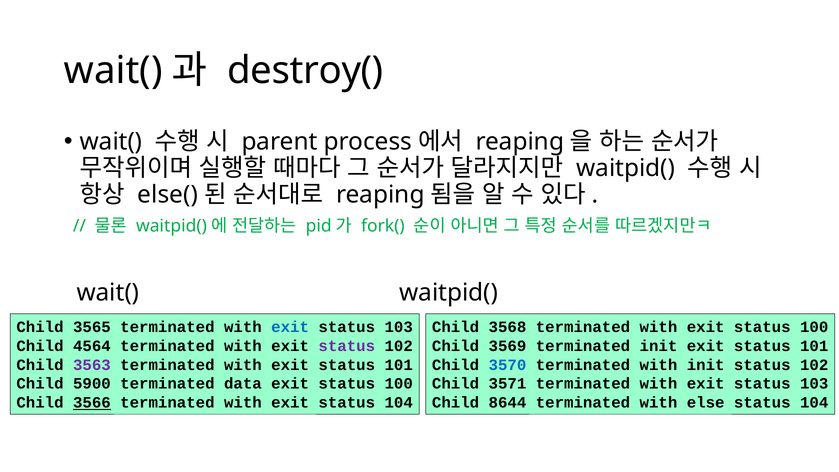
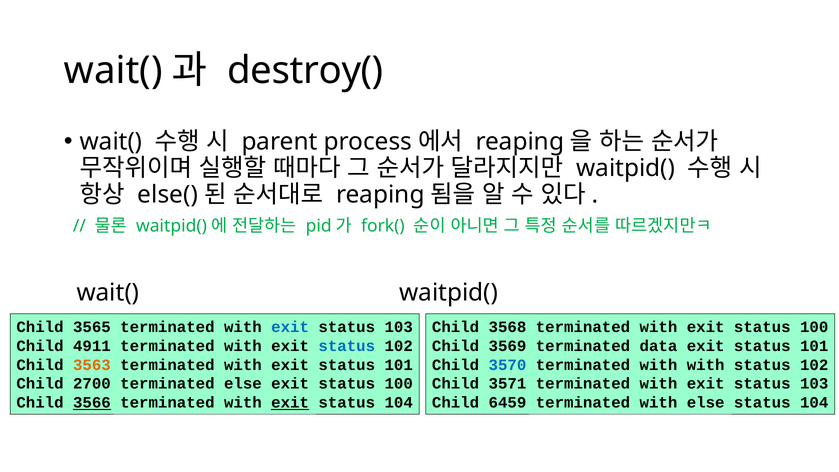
4564: 4564 -> 4911
status at (347, 346) colour: purple -> blue
terminated init: init -> data
3563 colour: purple -> orange
with init: init -> with
5900: 5900 -> 2700
terminated data: data -> else
exit at (290, 403) underline: none -> present
8644: 8644 -> 6459
